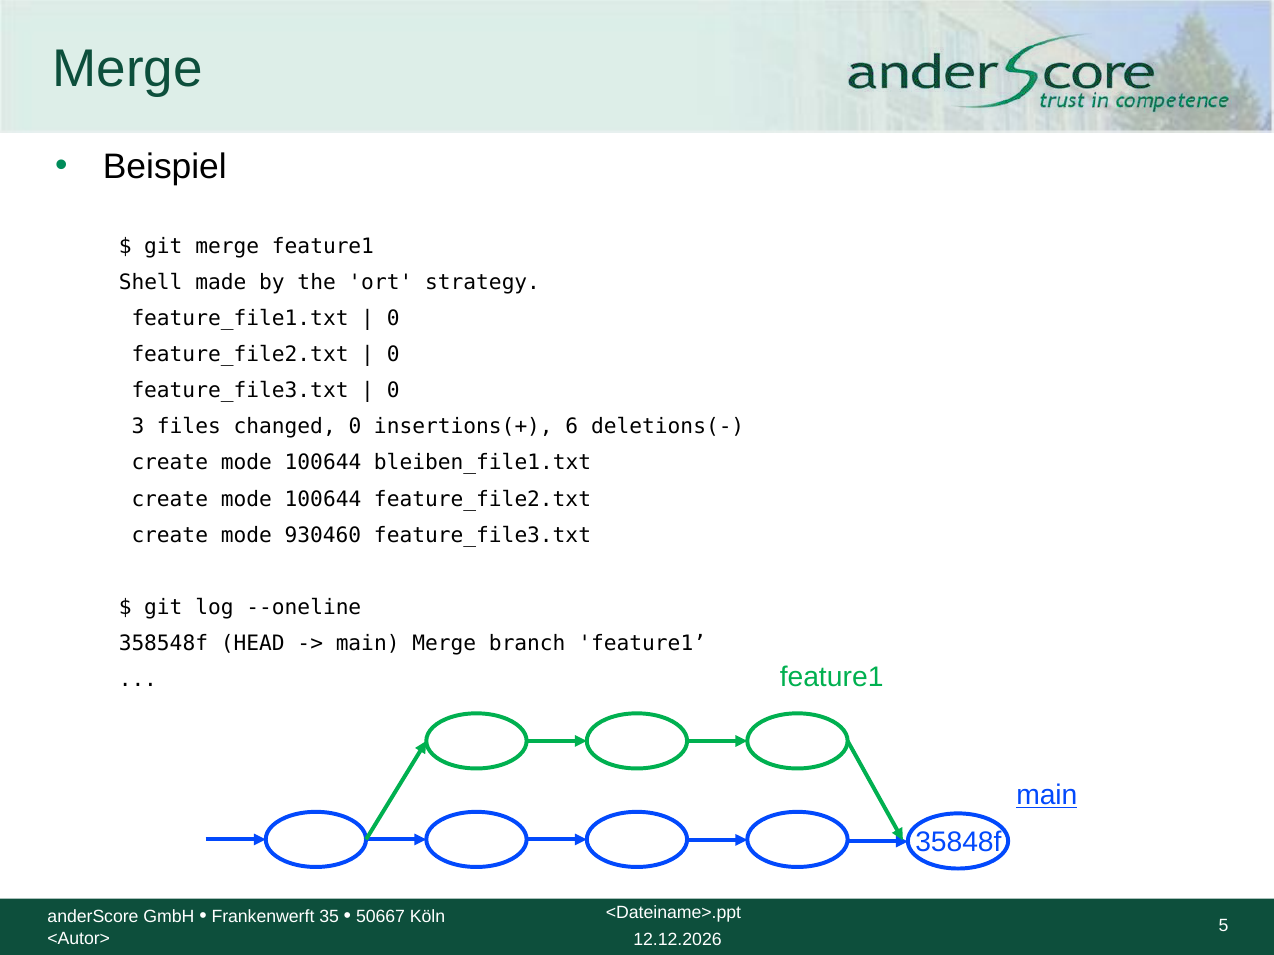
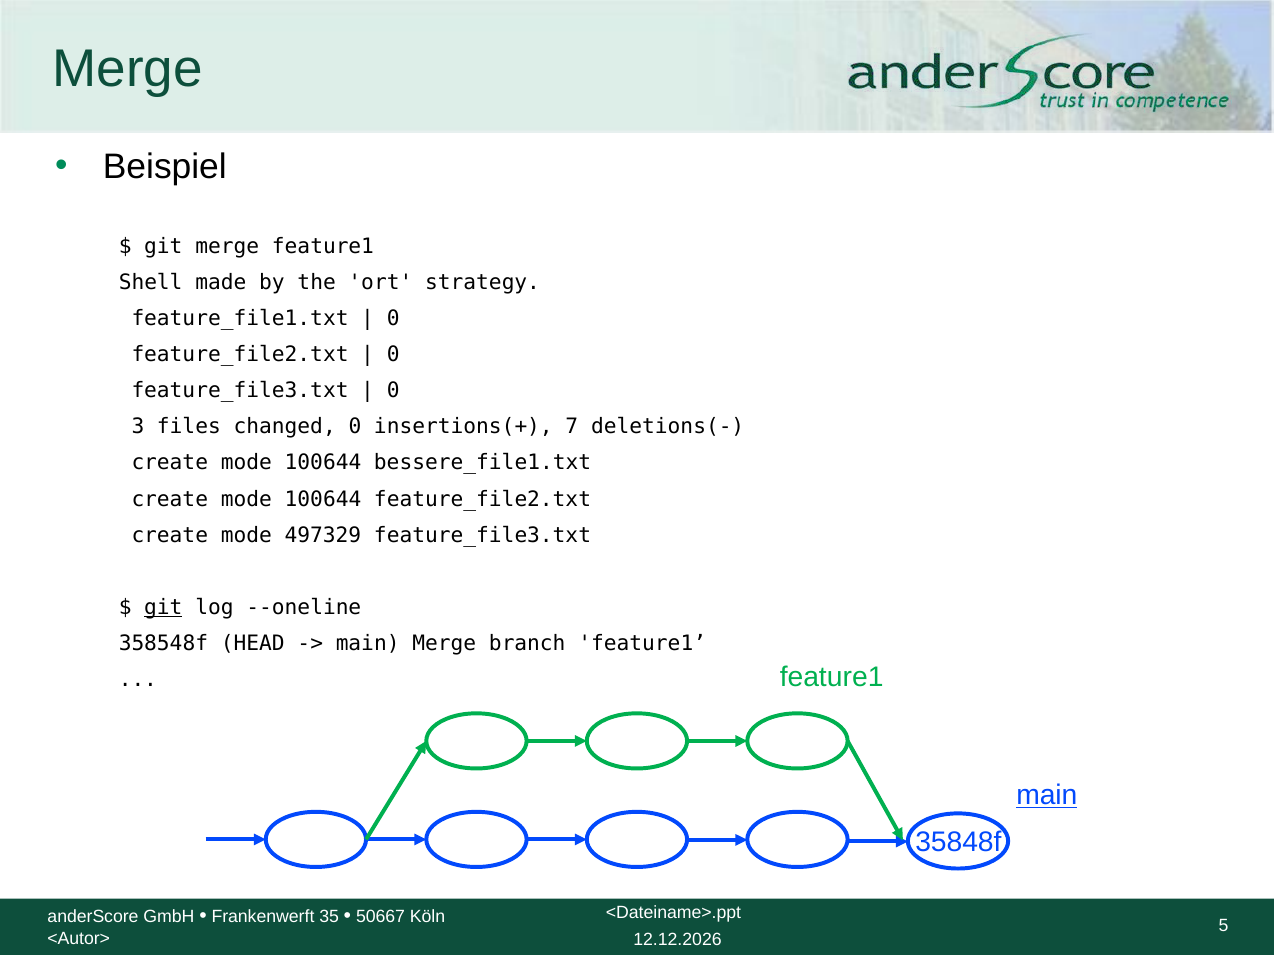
6: 6 -> 7
bleiben_file1.txt: bleiben_file1.txt -> bessere_file1.txt
930460: 930460 -> 497329
git at (163, 608) underline: none -> present
